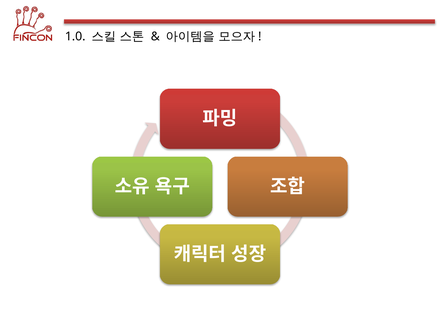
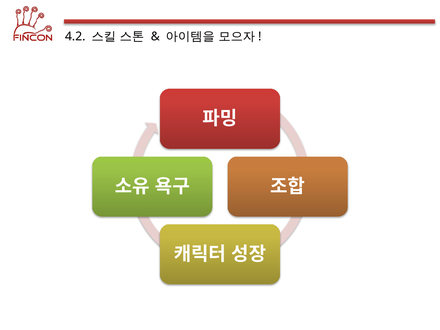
1.0: 1.0 -> 4.2
